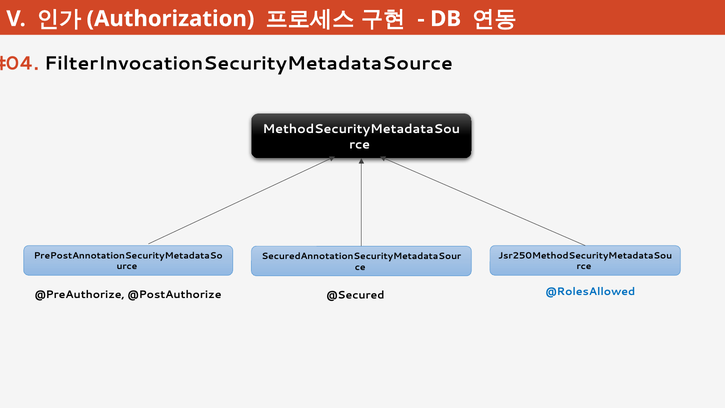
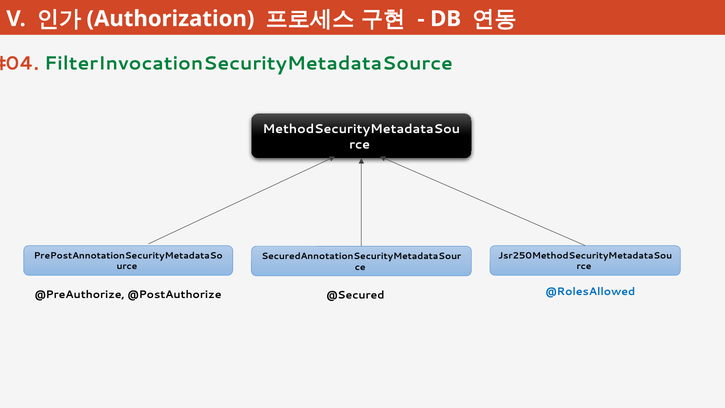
FilterInvocationSecurityMetadataSource colour: black -> green
